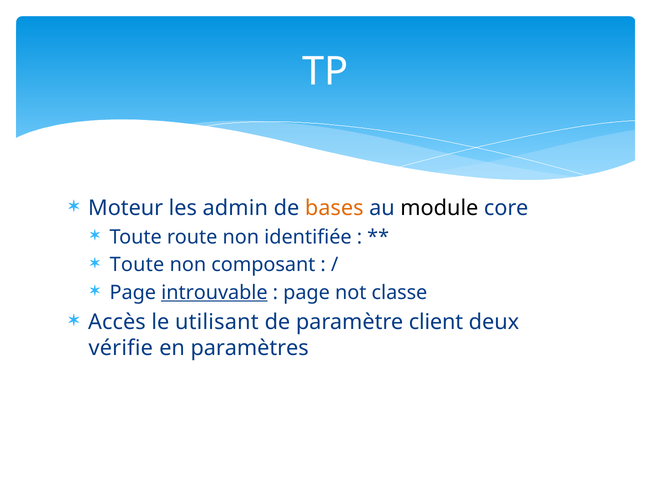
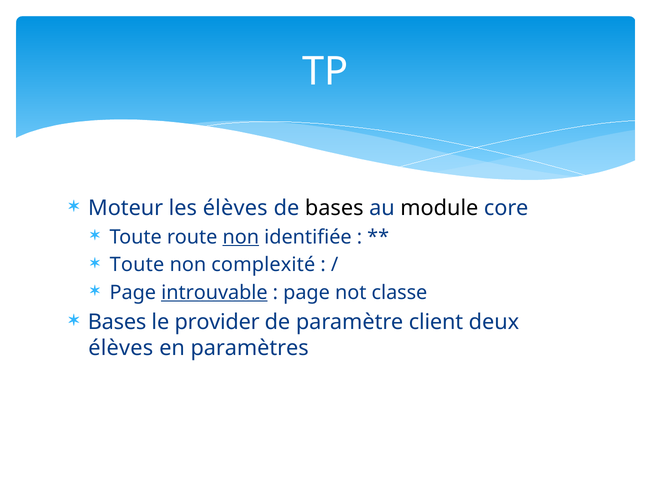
les admin: admin -> élèves
bases at (334, 208) colour: orange -> black
non at (241, 237) underline: none -> present
composant: composant -> complexité
Accès at (117, 322): Accès -> Bases
utilisant: utilisant -> provider
vérifie at (121, 348): vérifie -> élèves
